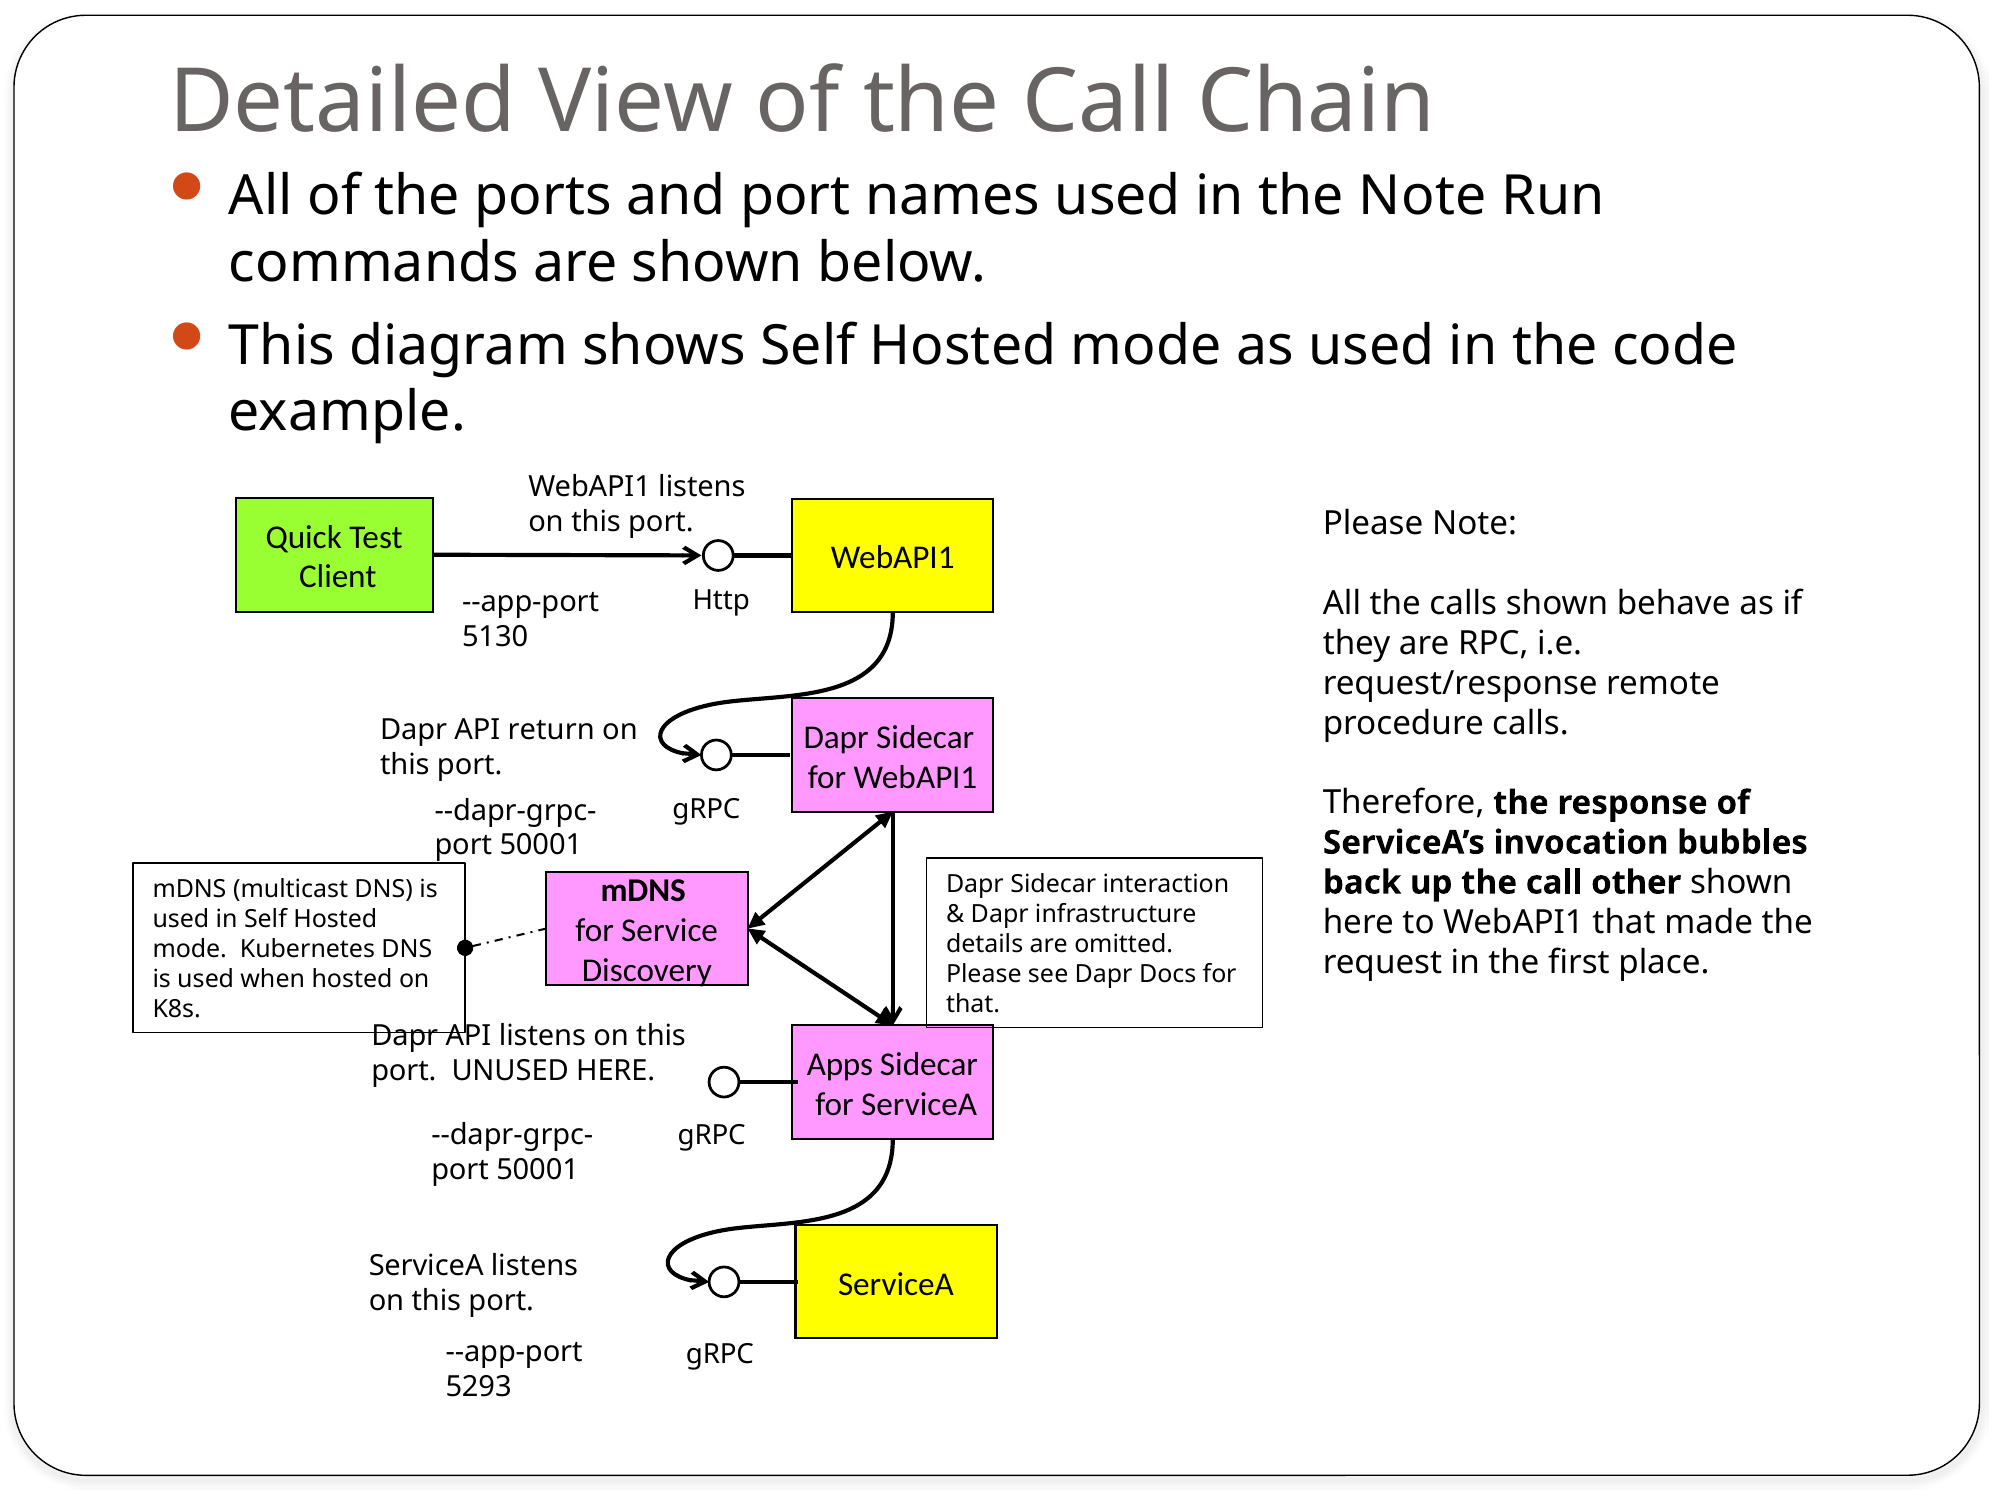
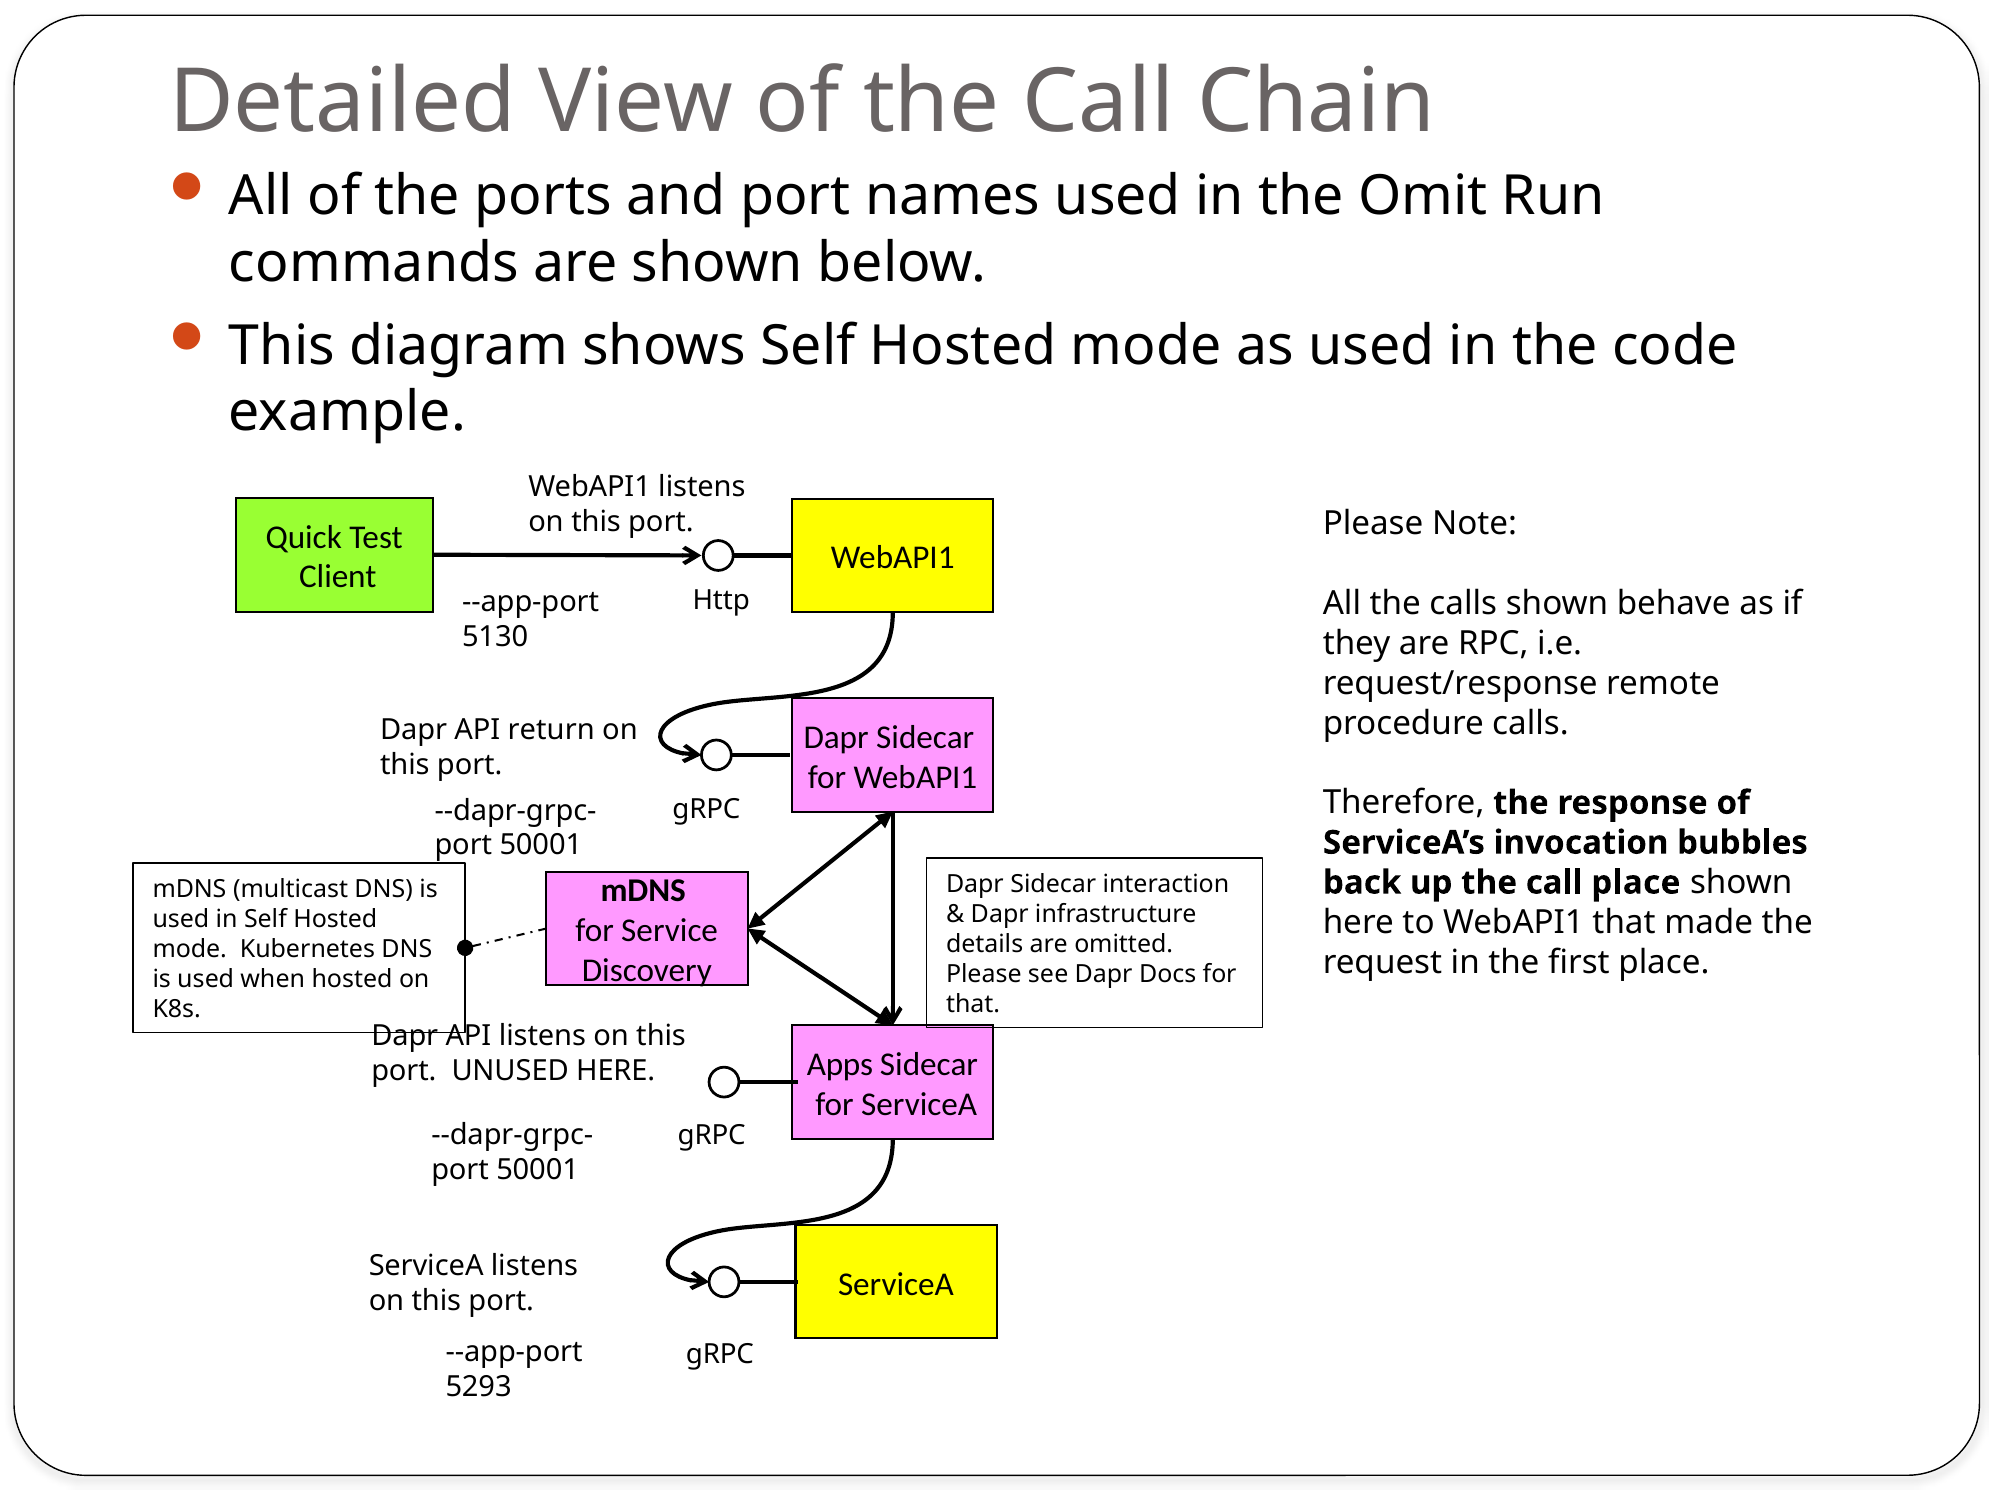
the Note: Note -> Omit
call other: other -> place
